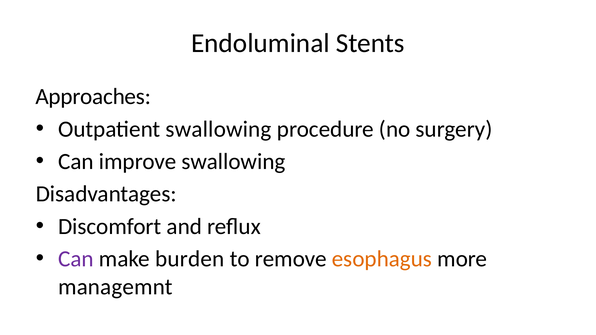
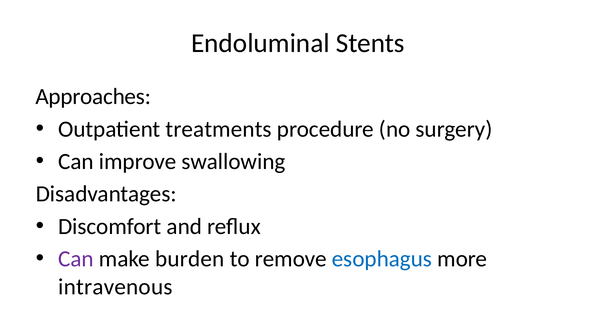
Outpatient swallowing: swallowing -> treatments
esophagus colour: orange -> blue
managemnt: managemnt -> intravenous
